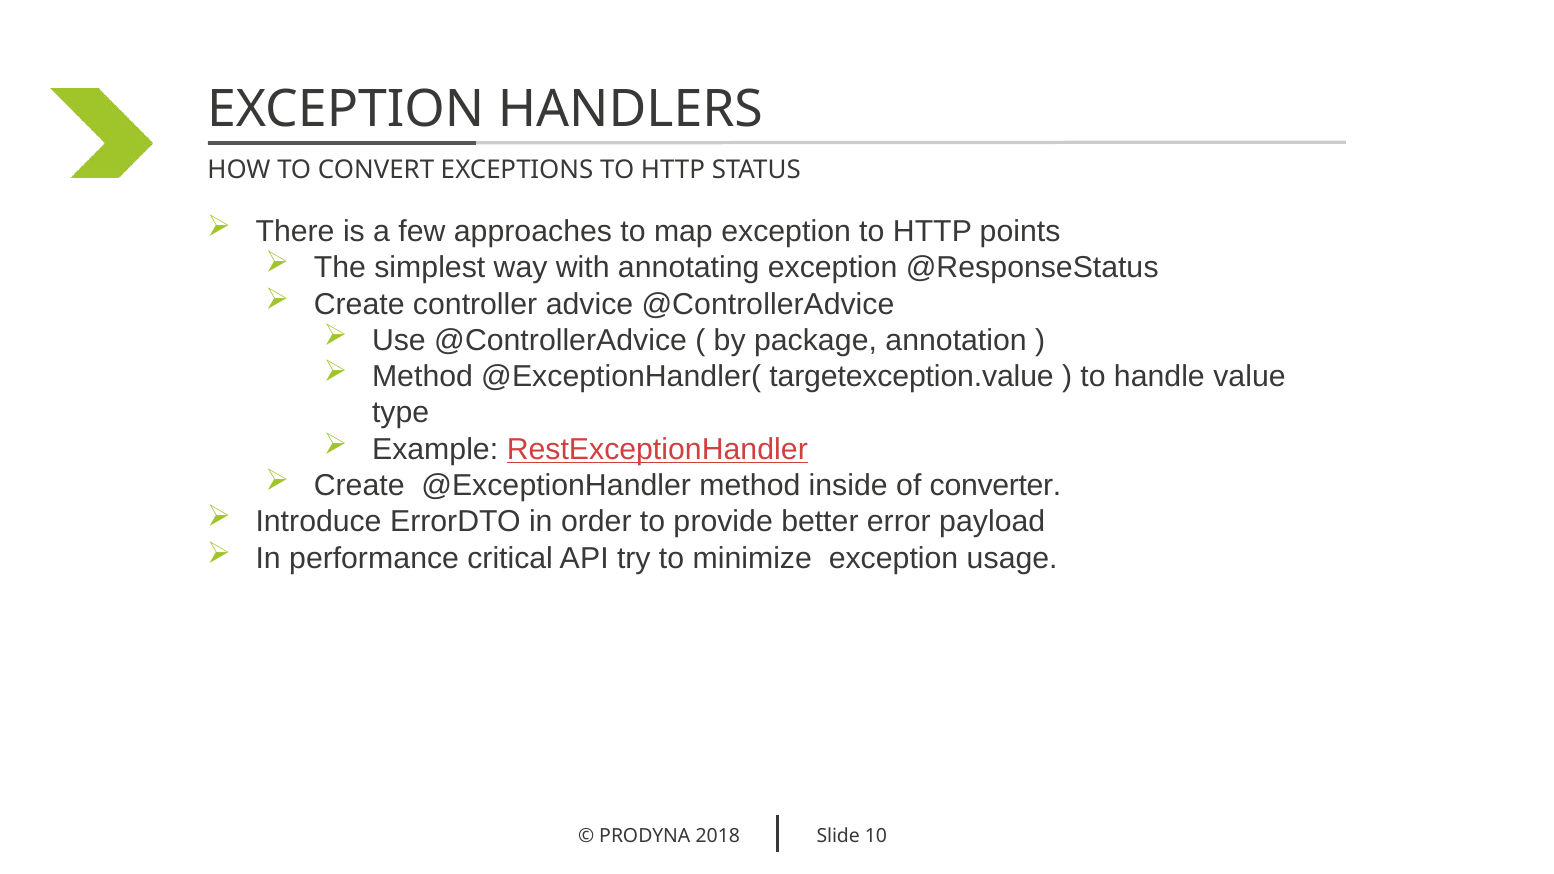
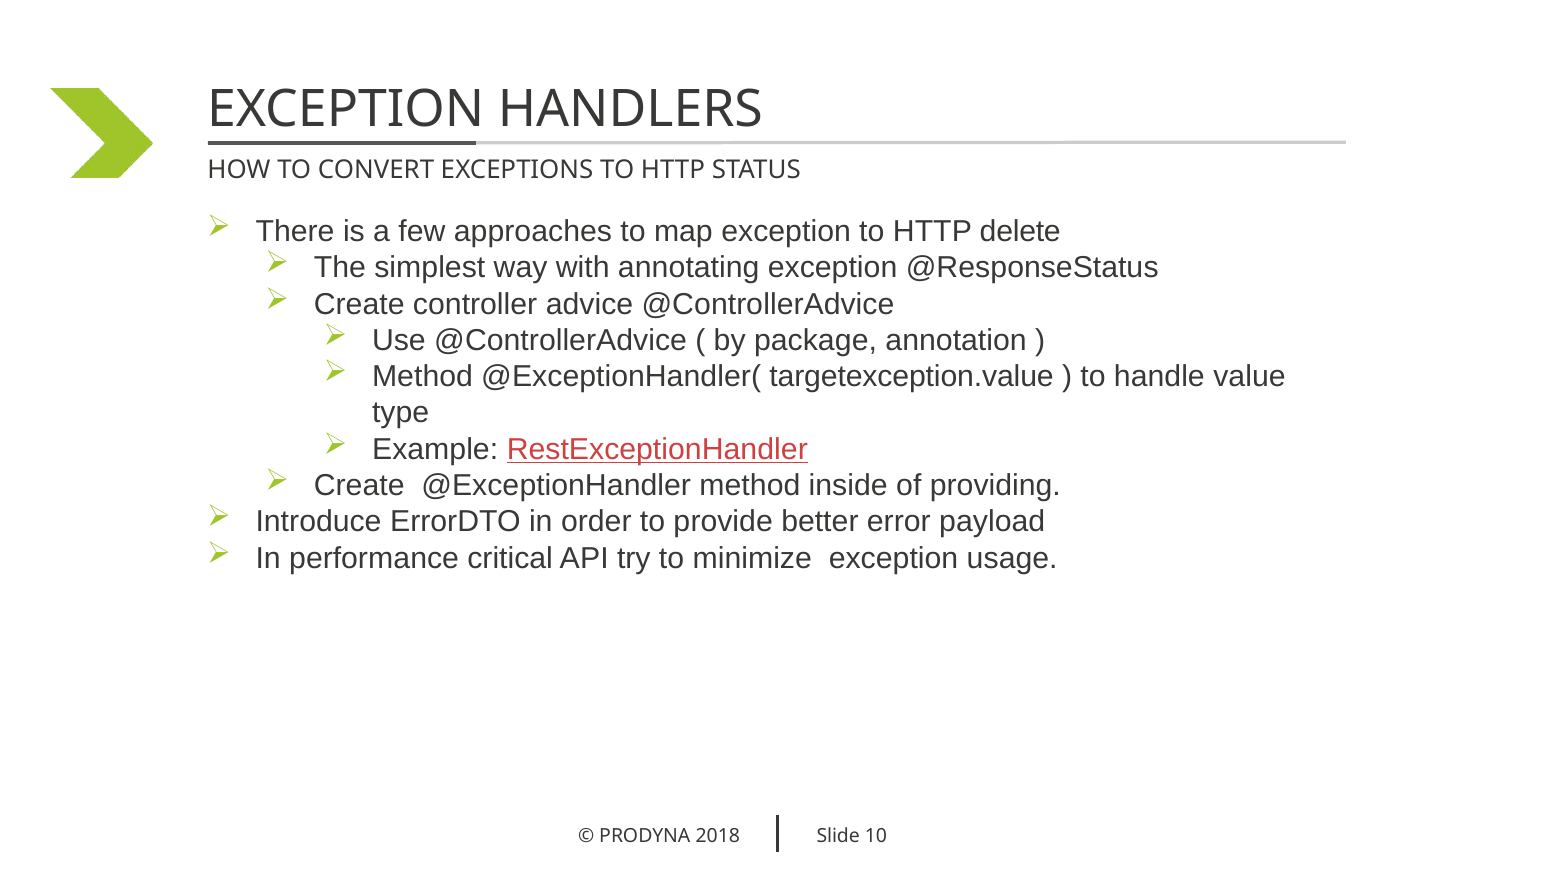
points: points -> delete
converter: converter -> providing
